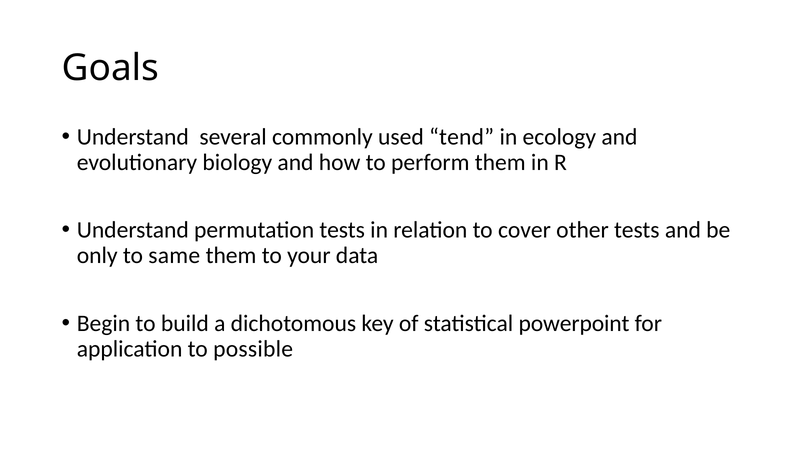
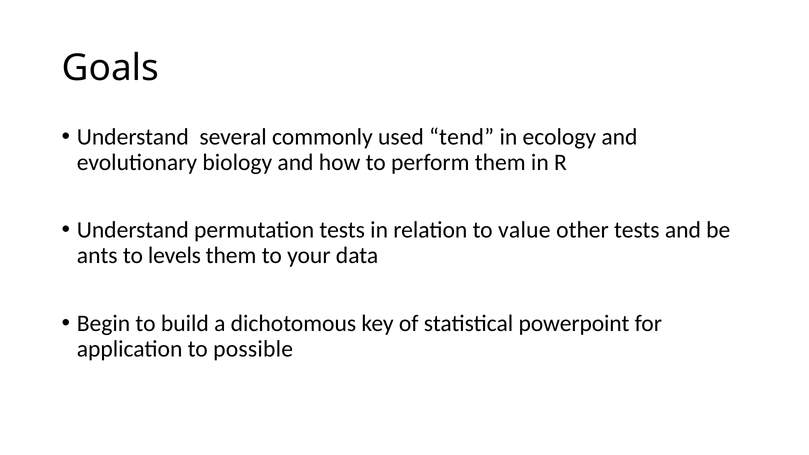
cover: cover -> value
only: only -> ants
same: same -> levels
